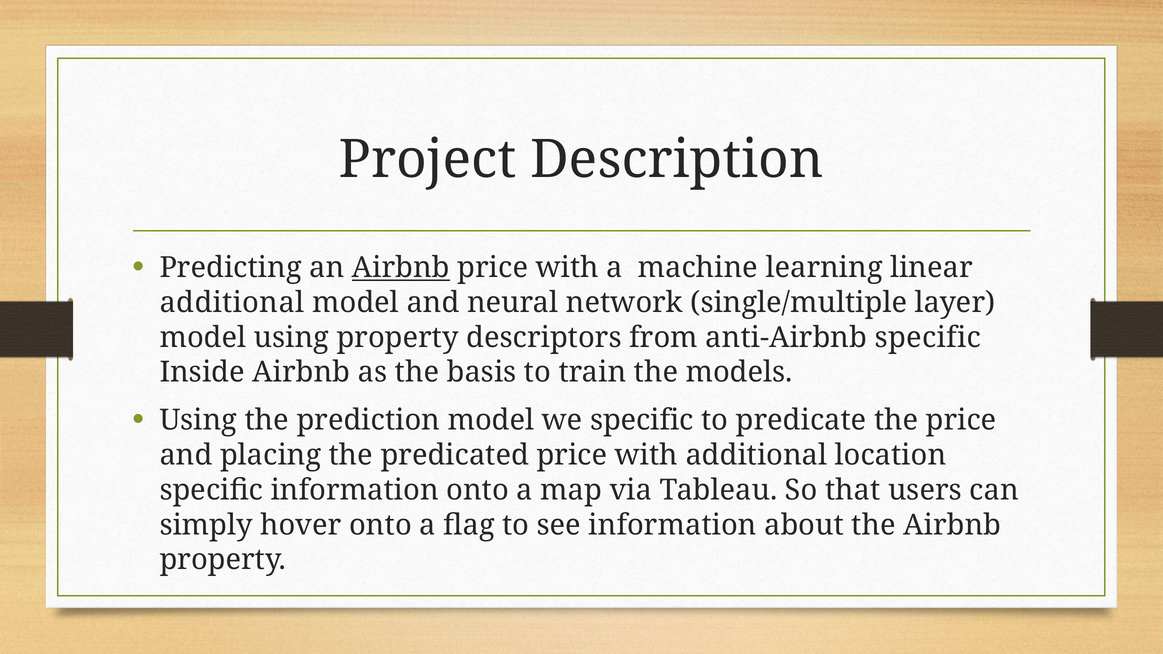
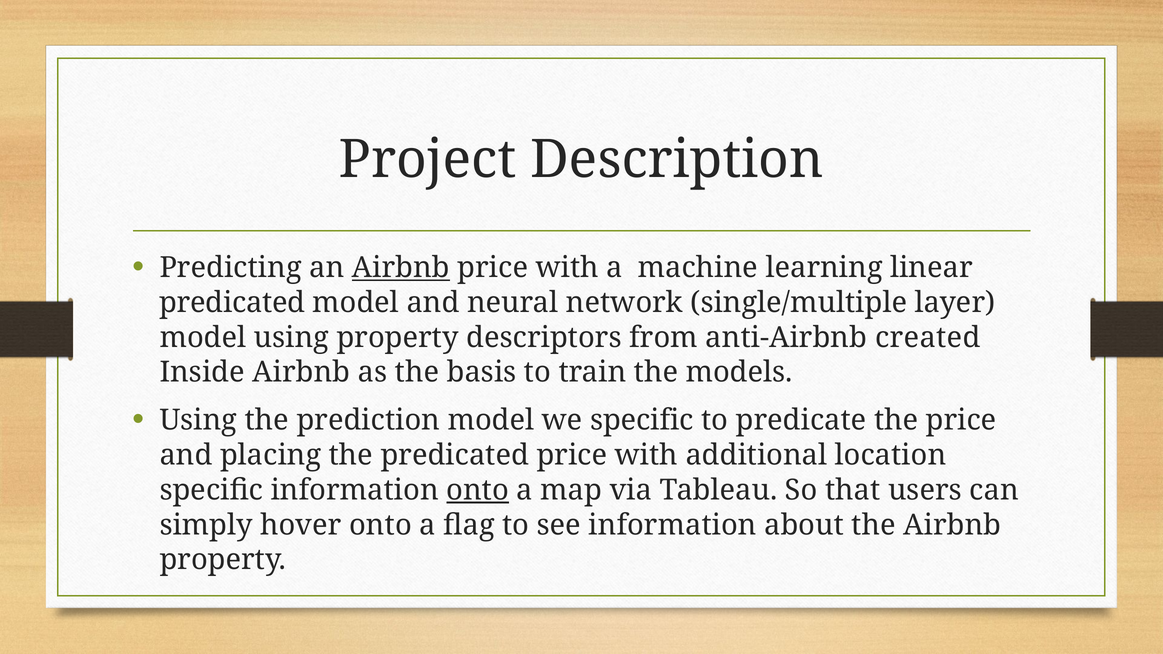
additional at (232, 303): additional -> predicated
anti-Airbnb specific: specific -> created
onto at (478, 490) underline: none -> present
